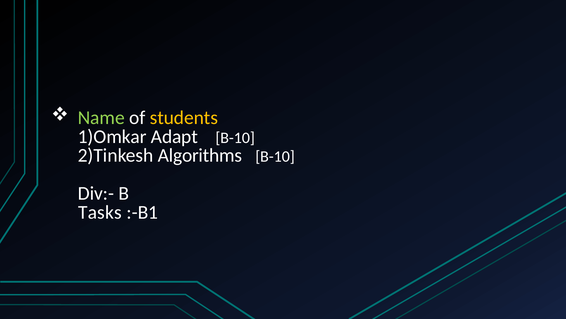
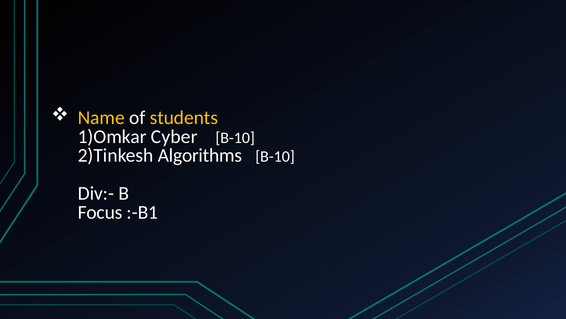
Name colour: light green -> yellow
Adapt: Adapt -> Cyber
Tasks: Tasks -> Focus
